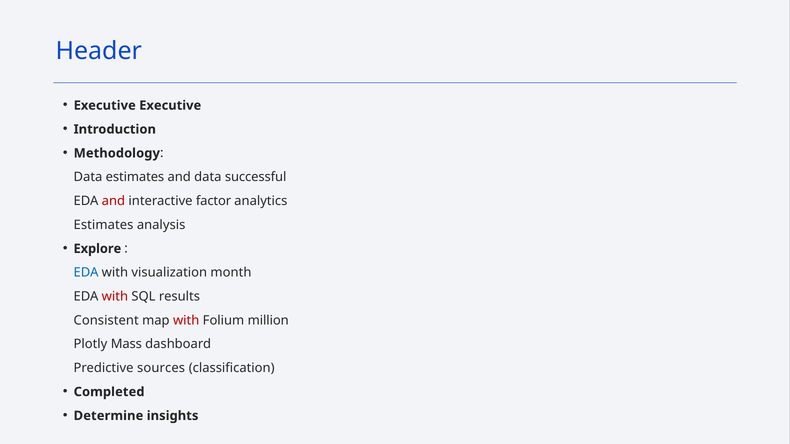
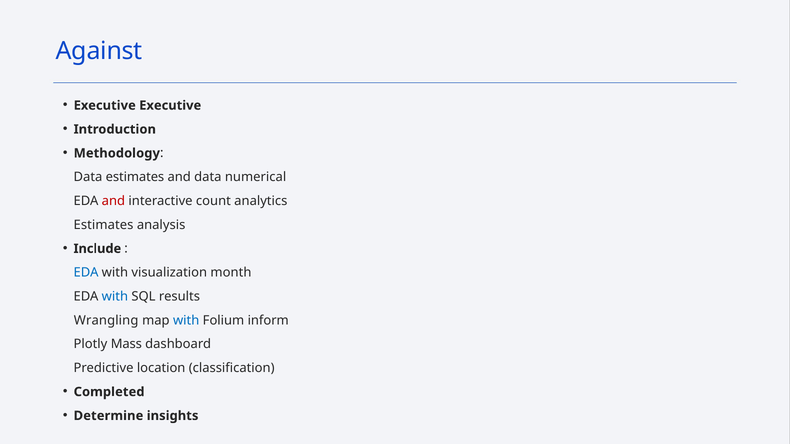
Header: Header -> Against
successful: successful -> numerical
factor: factor -> count
Explore: Explore -> Include
with at (115, 297) colour: red -> blue
Consistent: Consistent -> Wrangling
with at (186, 321) colour: red -> blue
million: million -> inform
sources: sources -> location
